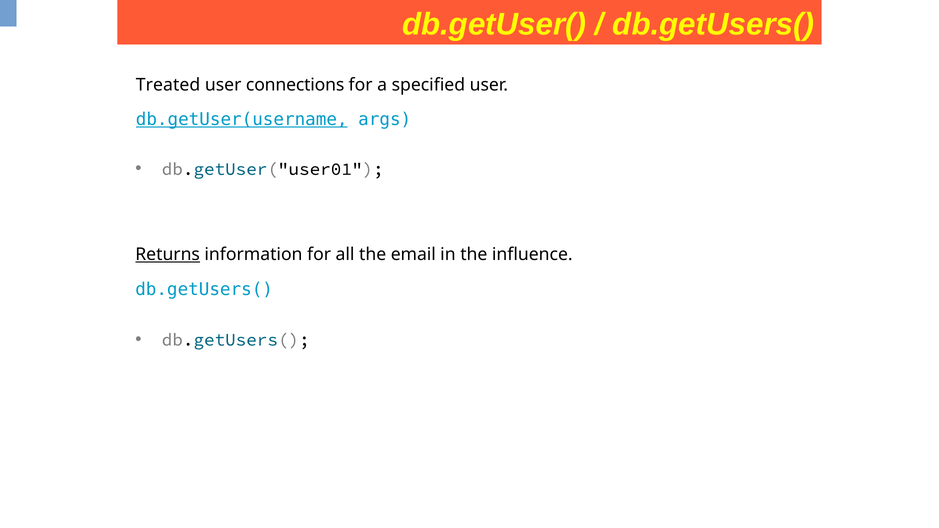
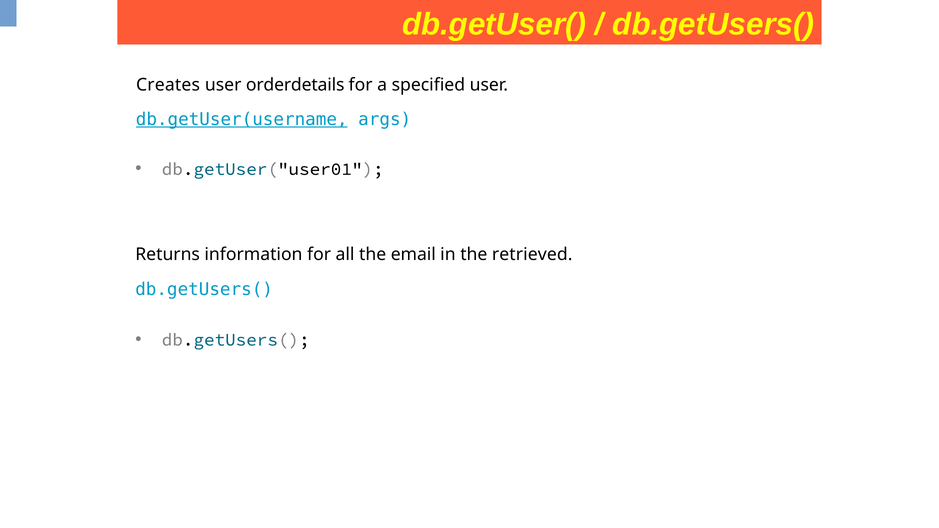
Treated: Treated -> Creates
connections: connections -> orderdetails
Returns underline: present -> none
influence: influence -> retrieved
